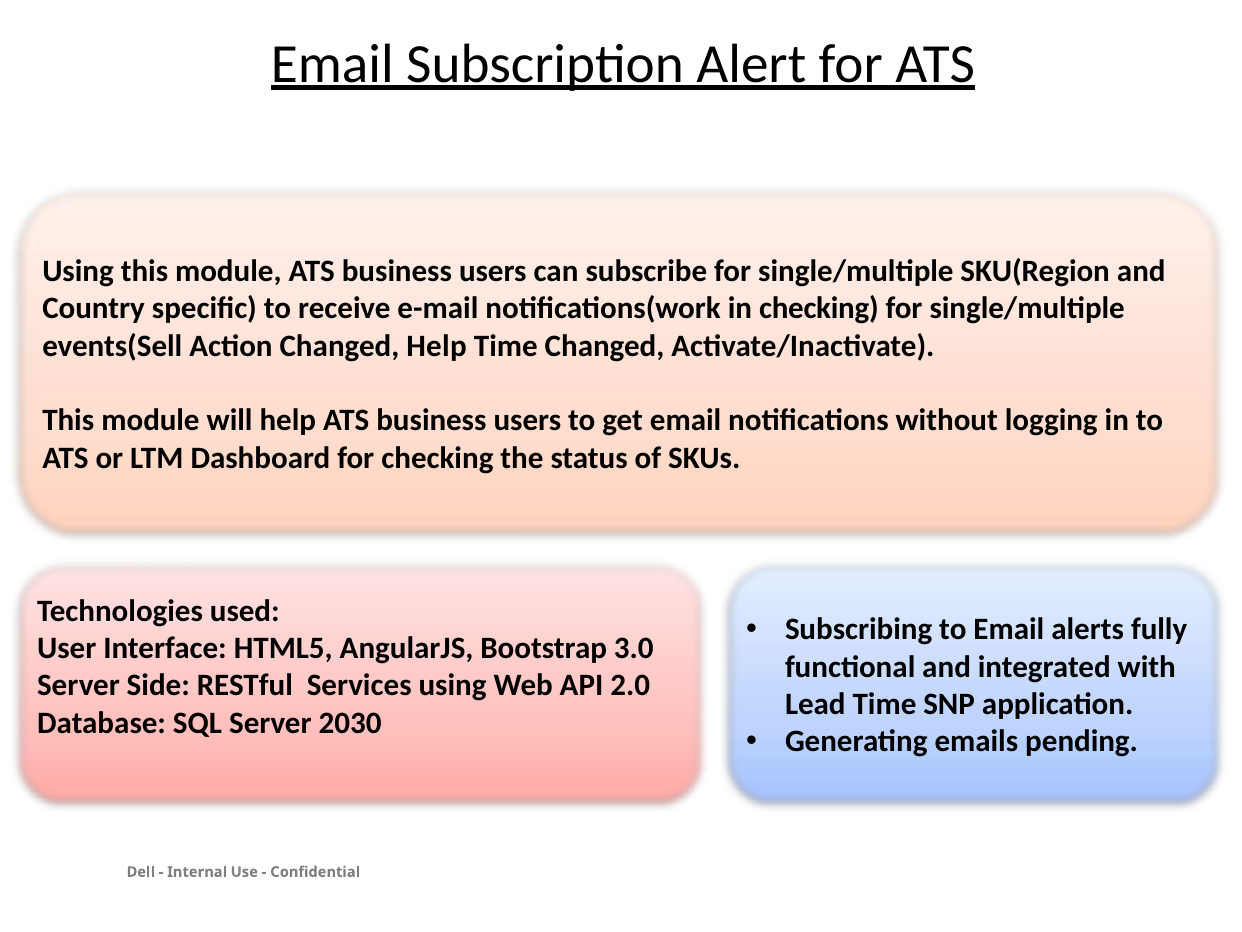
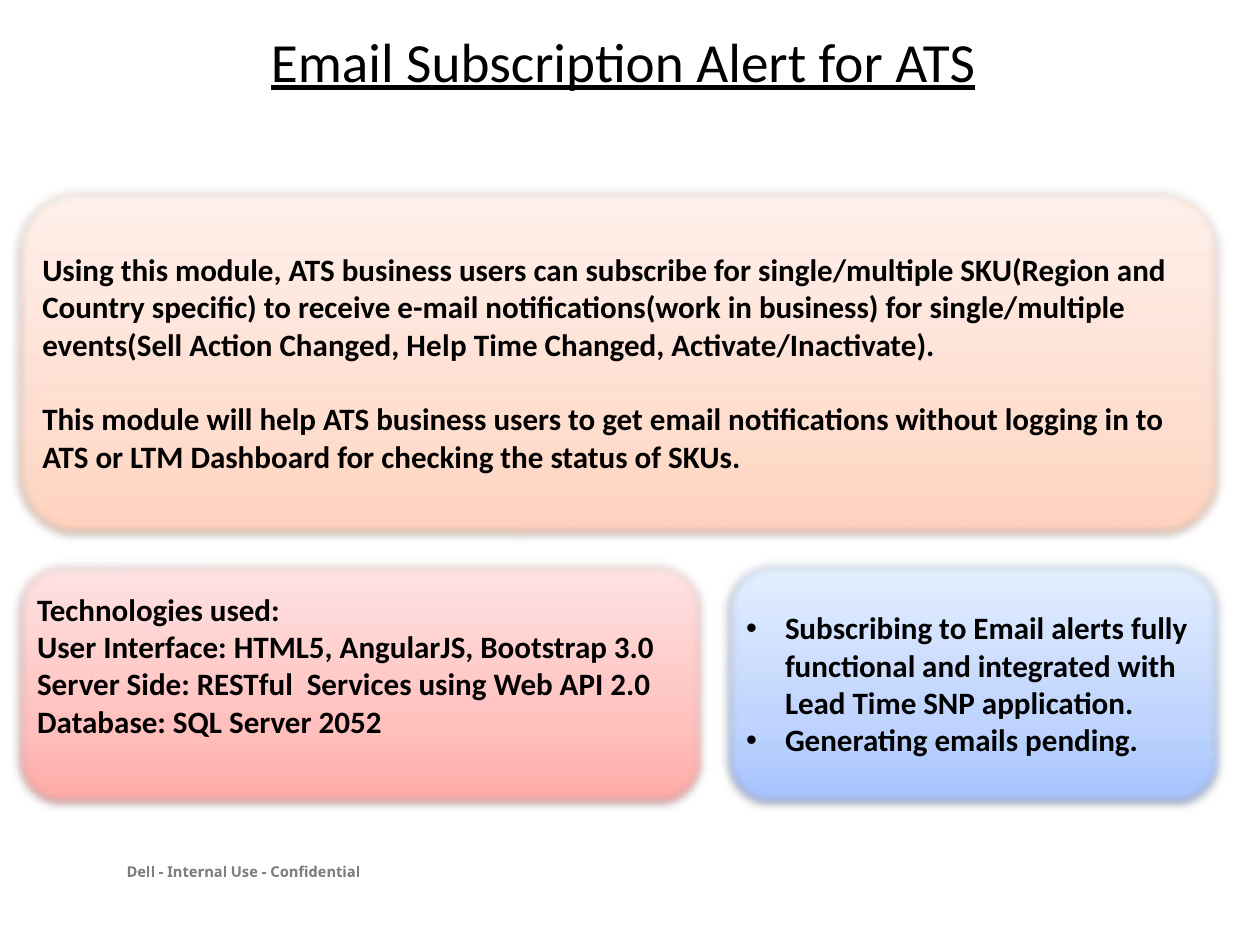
in checking: checking -> business
2030: 2030 -> 2052
